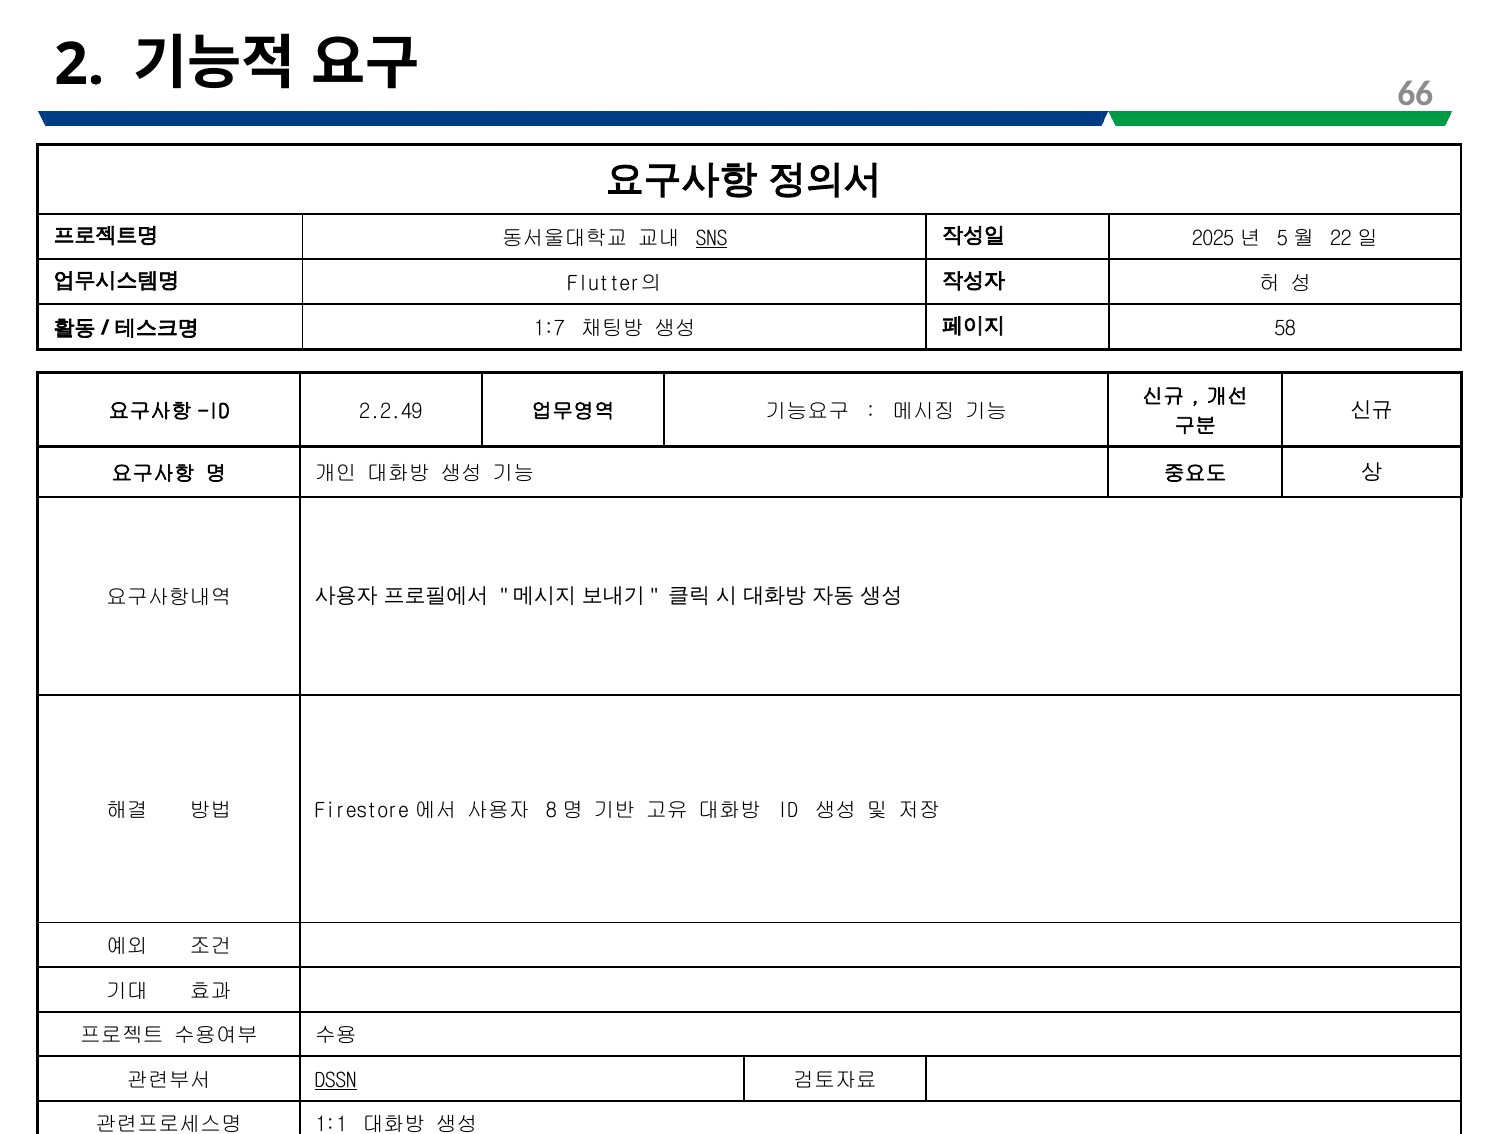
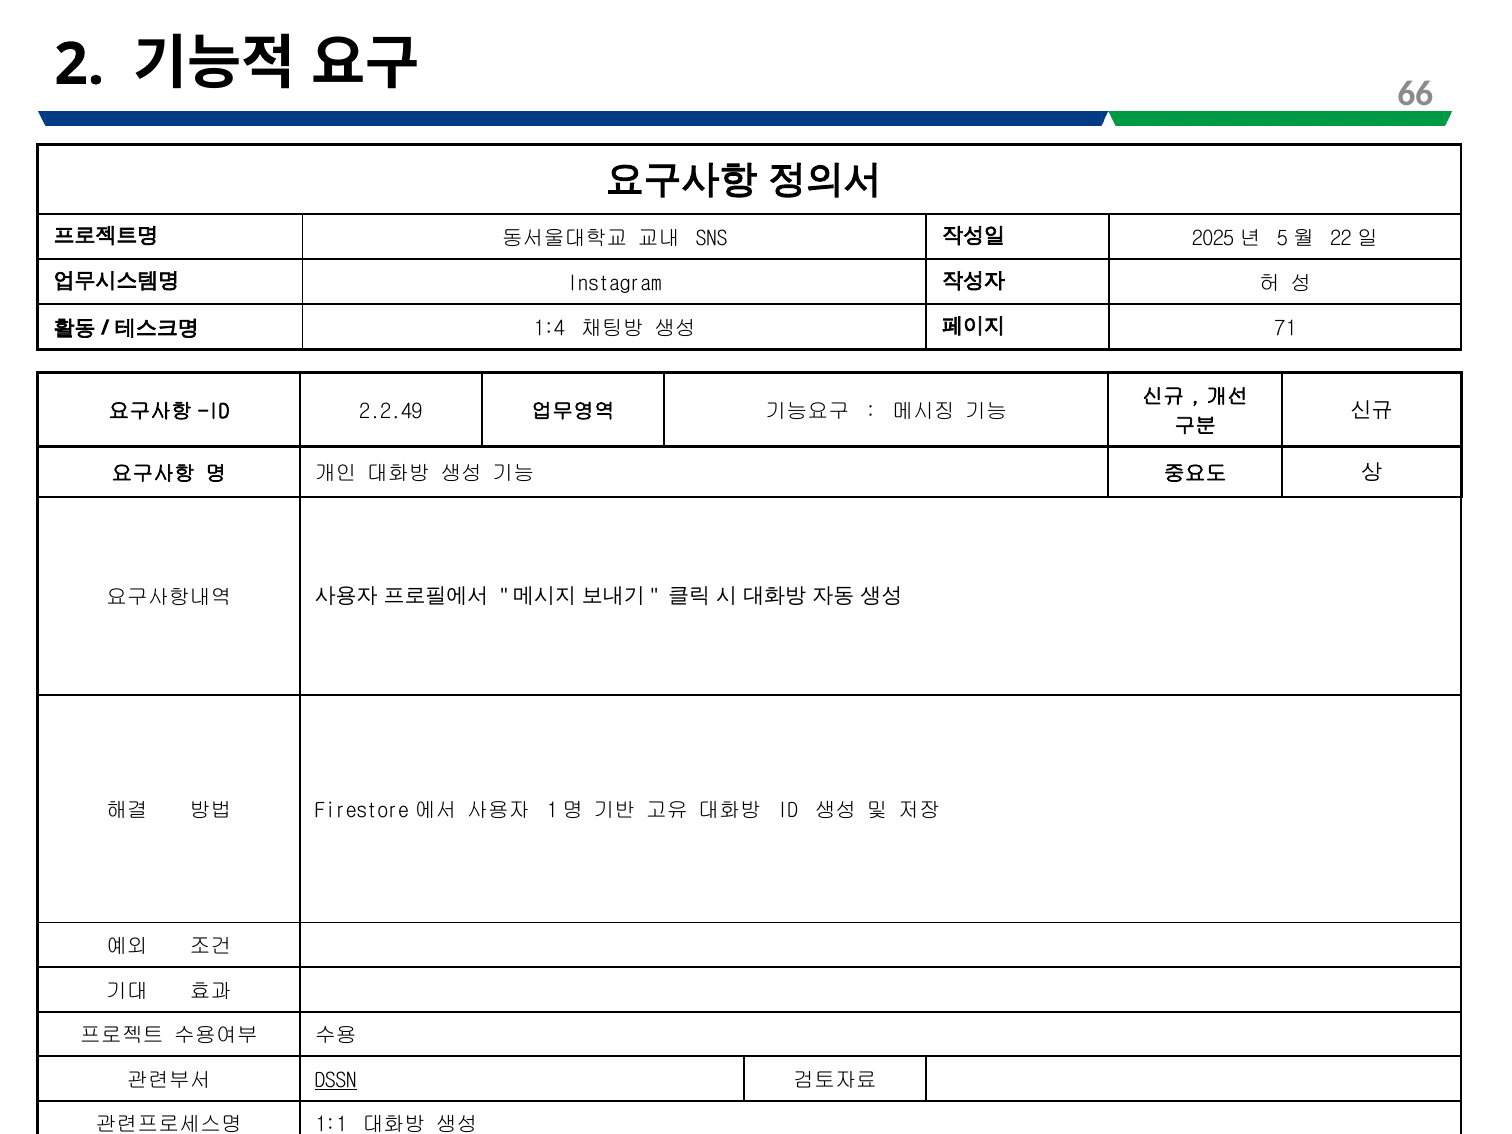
SNS underline: present -> none
Flutter의: Flutter의 -> Instagram
1:7: 1:7 -> 1:4
58: 58 -> 71
8: 8 -> 1
